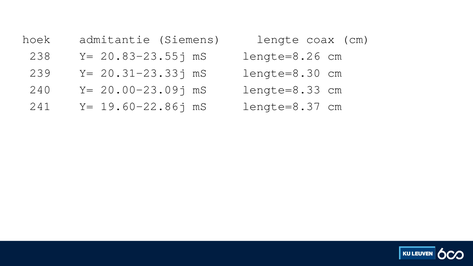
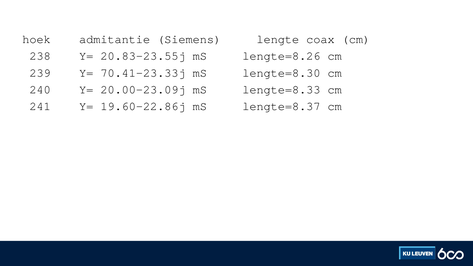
20.31-23.33j: 20.31-23.33j -> 70.41-23.33j
